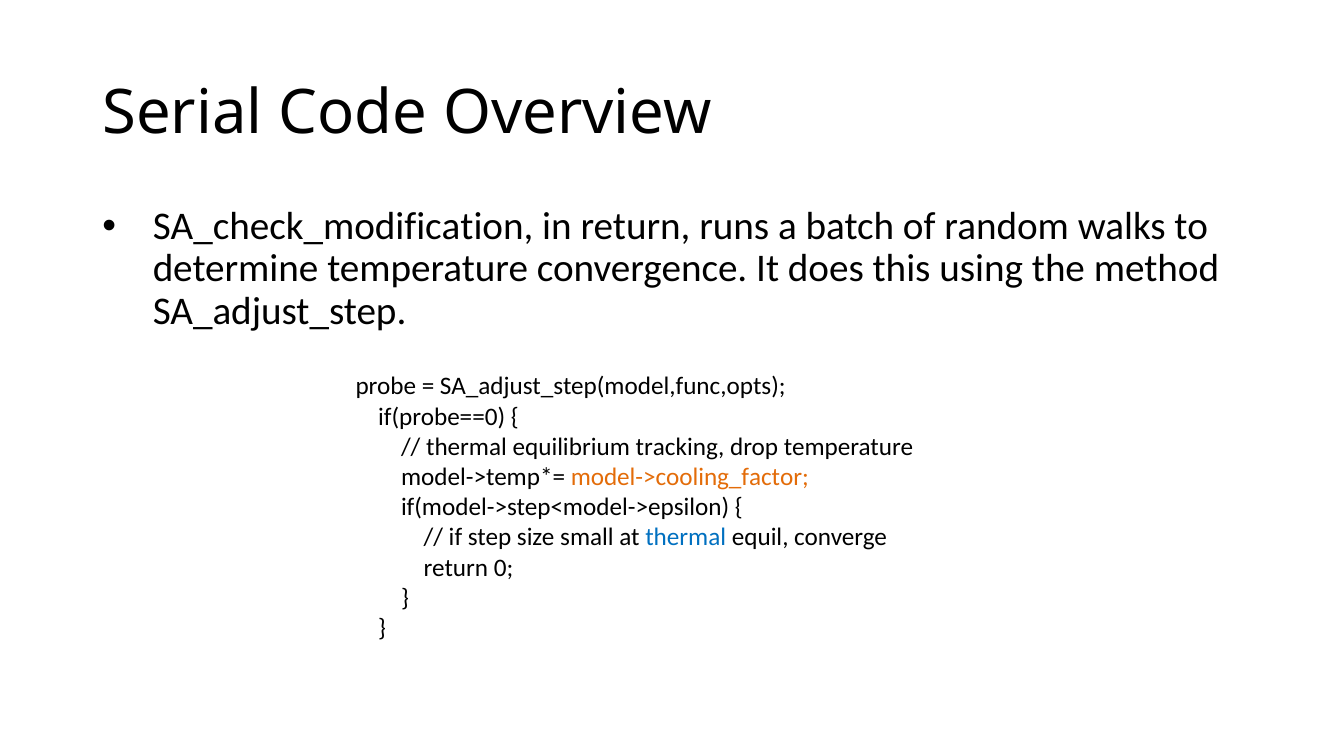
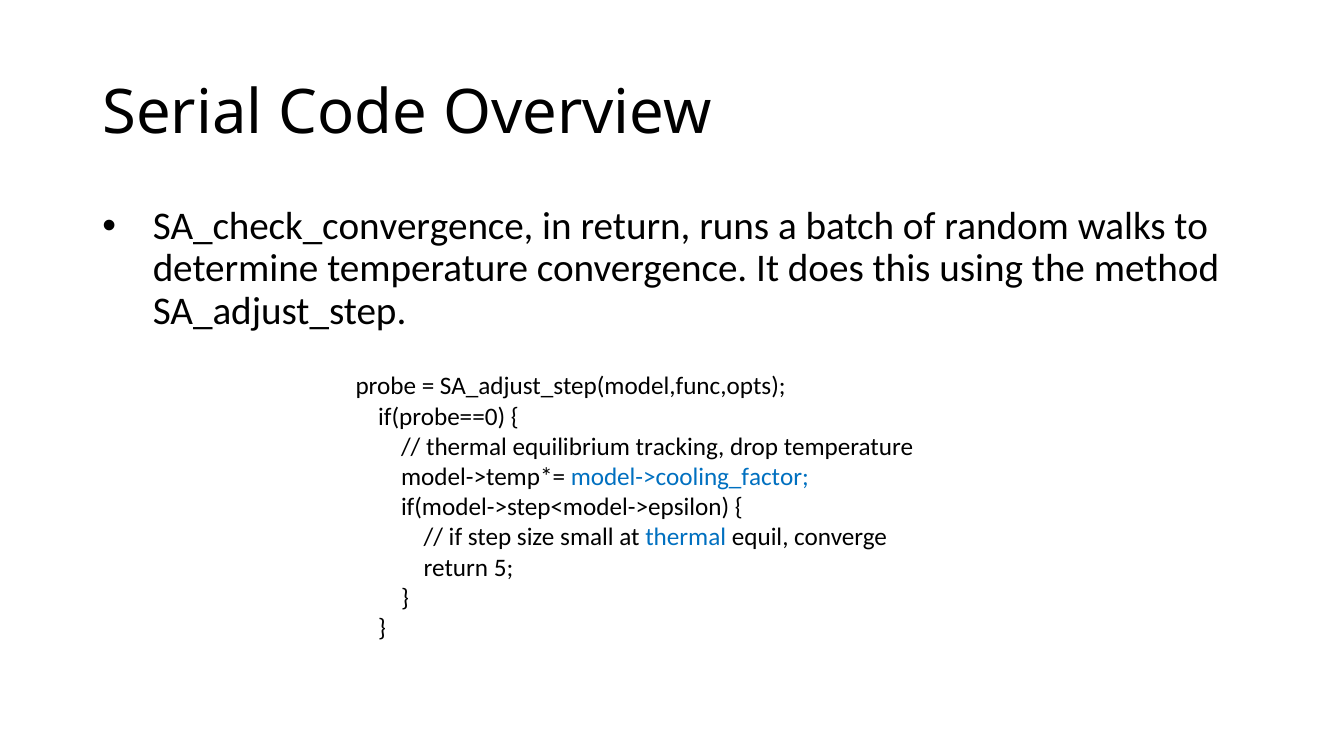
SA_check_modification: SA_check_modification -> SA_check_convergence
model->cooling_factor colour: orange -> blue
0: 0 -> 5
